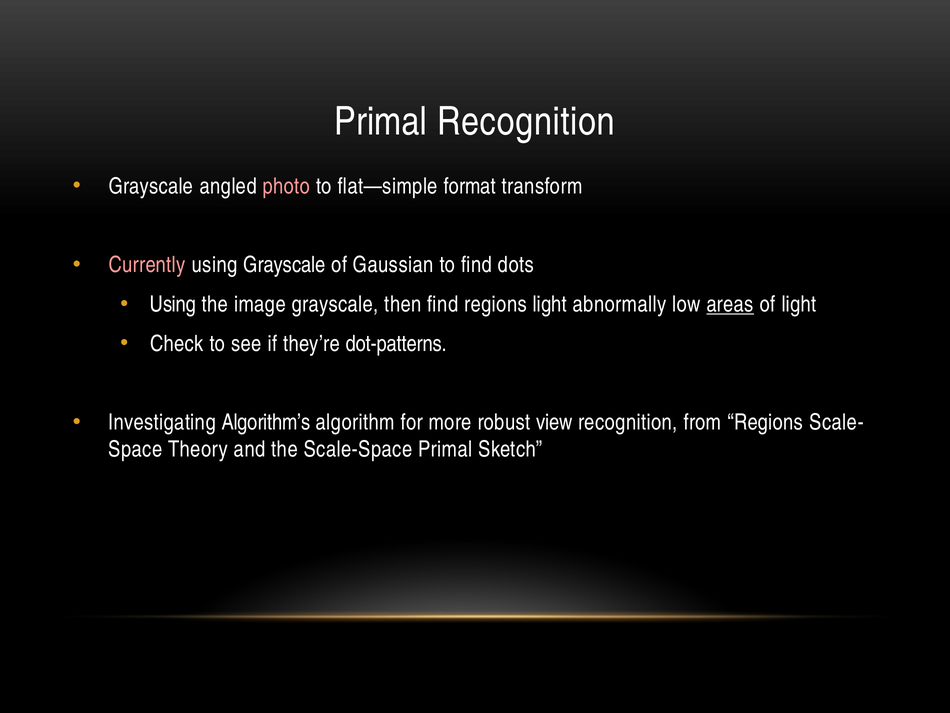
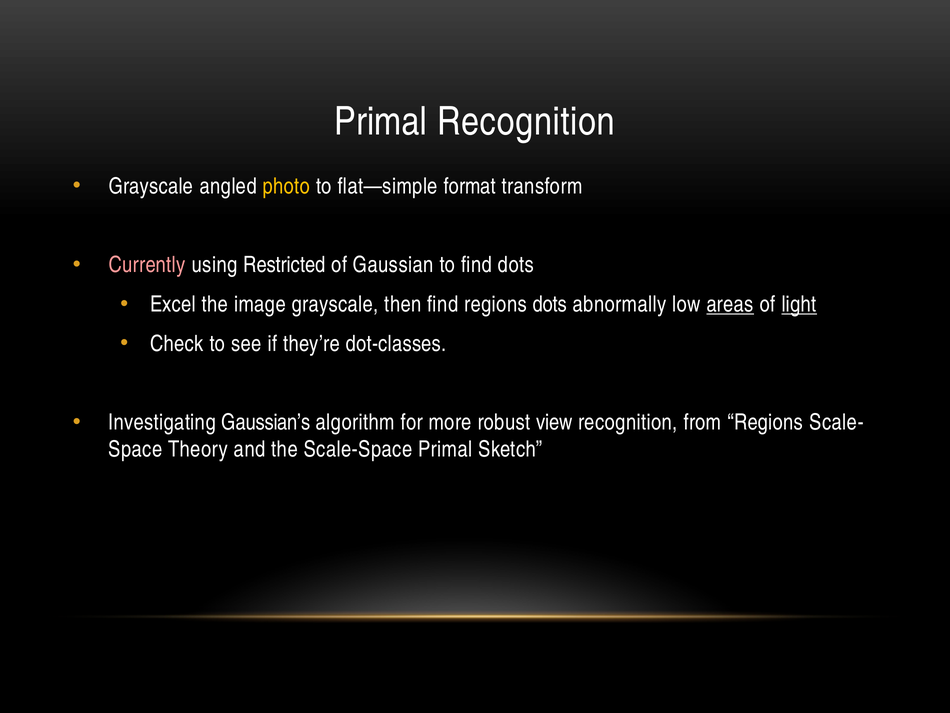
photo colour: pink -> yellow
using Grayscale: Grayscale -> Restricted
Using at (173, 304): Using -> Excel
regions light: light -> dots
light at (799, 304) underline: none -> present
dot-patterns: dot-patterns -> dot-classes
Algorithm’s: Algorithm’s -> Gaussian’s
